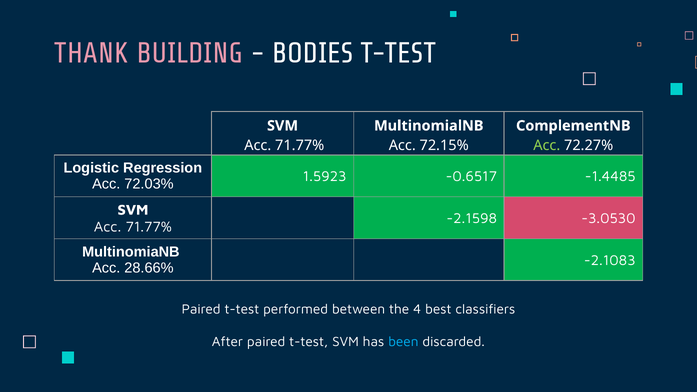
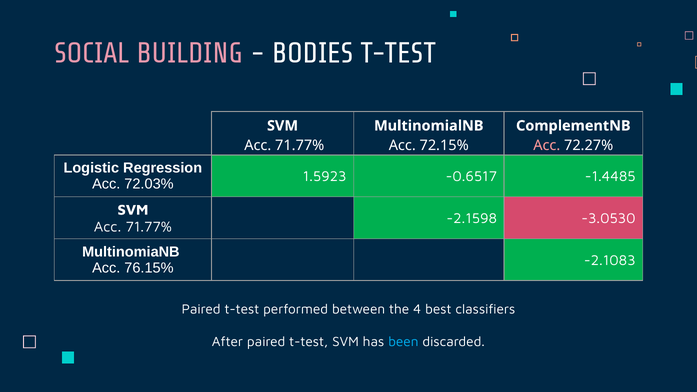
THANK: THANK -> SOCIAL
Acc at (547, 146) colour: light green -> pink
28.66%: 28.66% -> 76.15%
